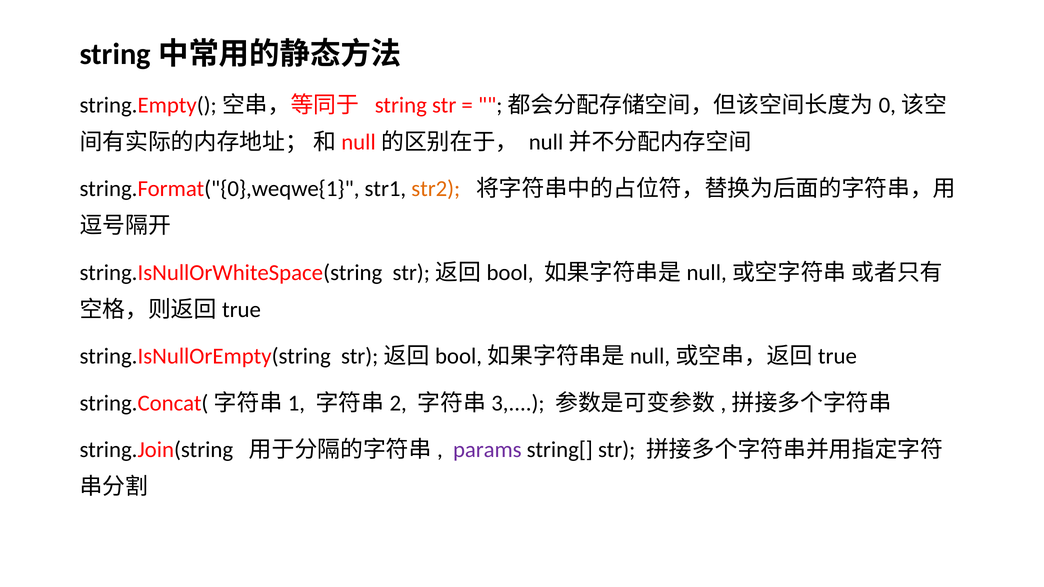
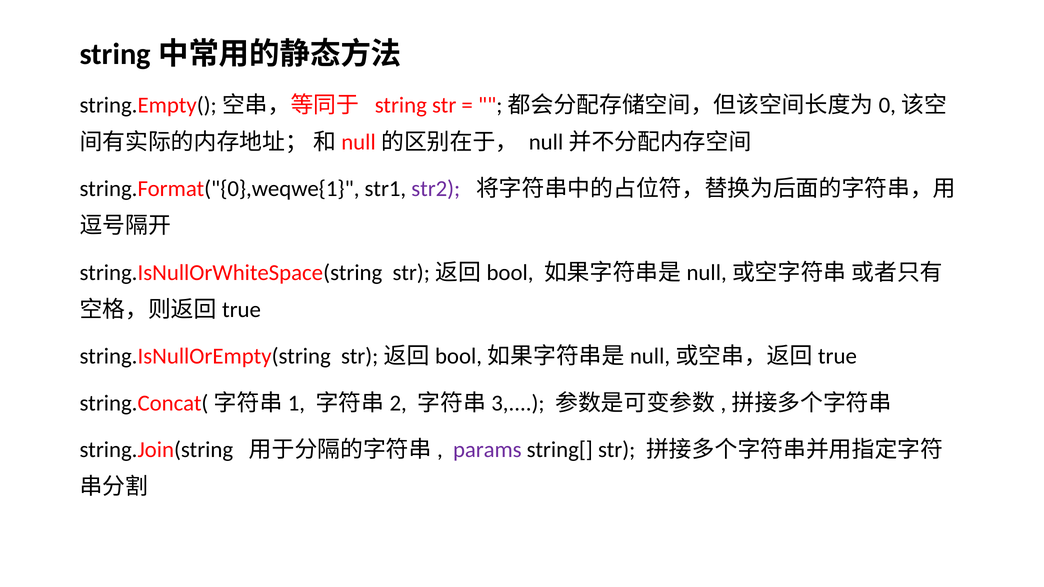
str2 colour: orange -> purple
